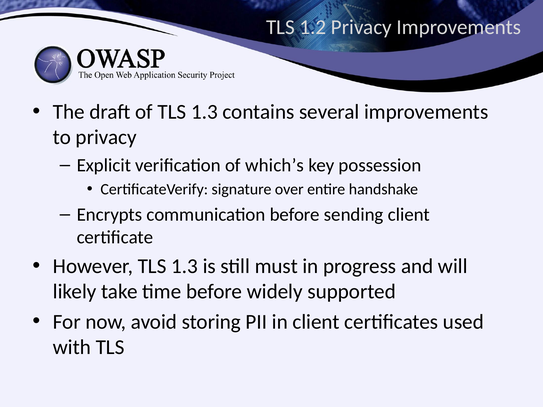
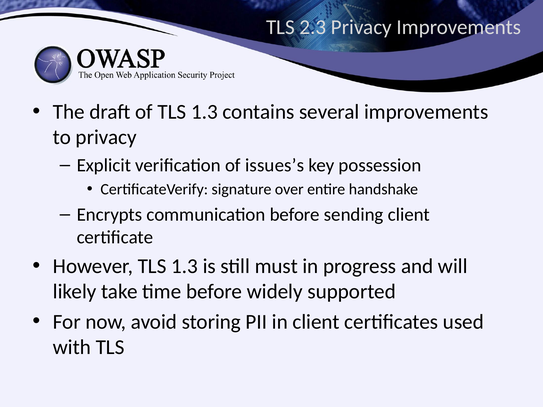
1.2: 1.2 -> 2.3
which’s: which’s -> issues’s
